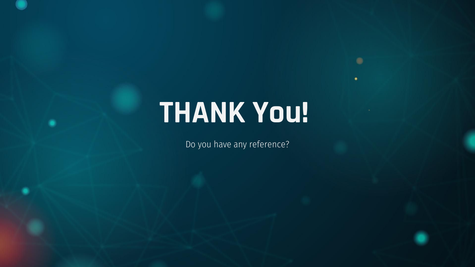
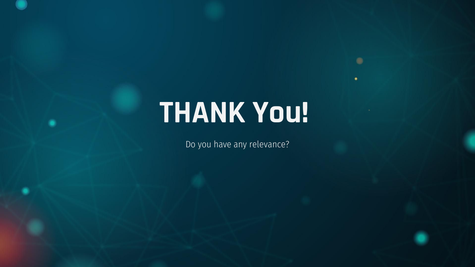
reference: reference -> relevance
